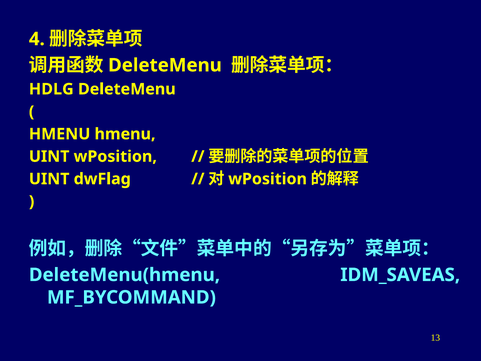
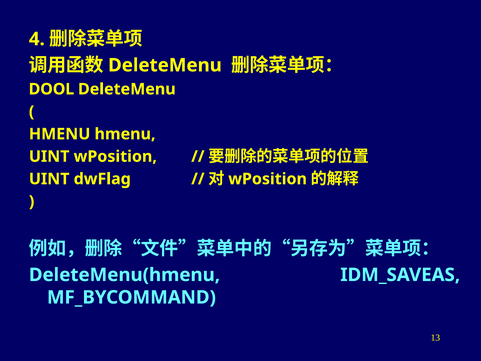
HDLG: HDLG -> DOOL
